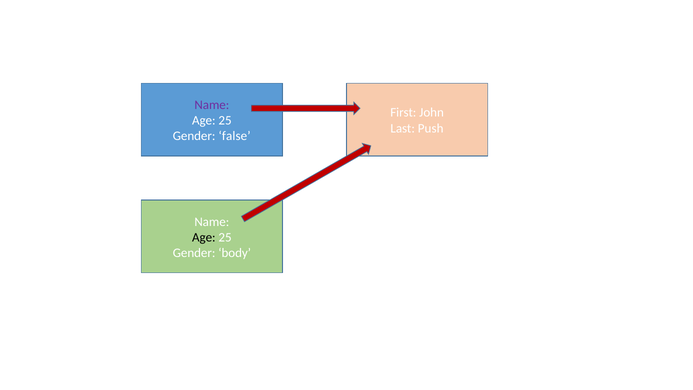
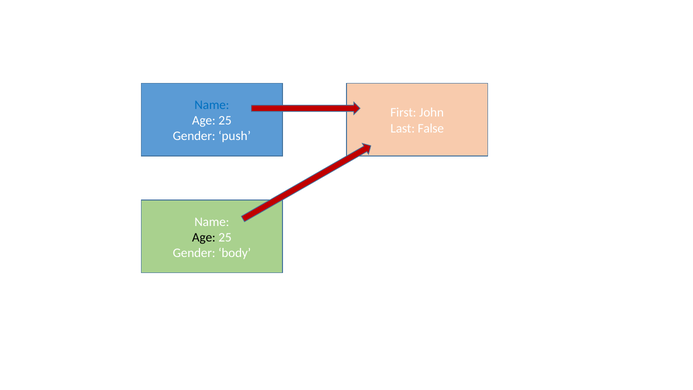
Name at (212, 105) colour: purple -> blue
Push: Push -> False
false: false -> push
